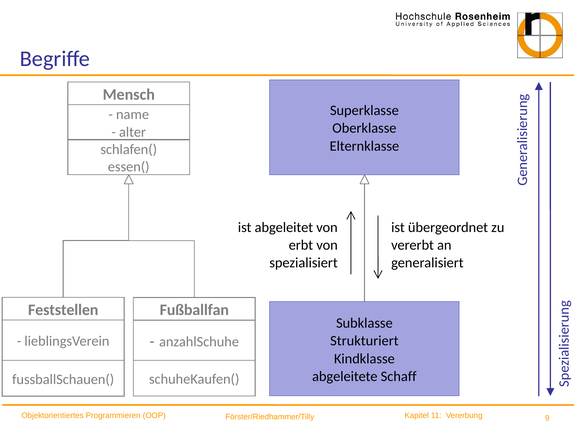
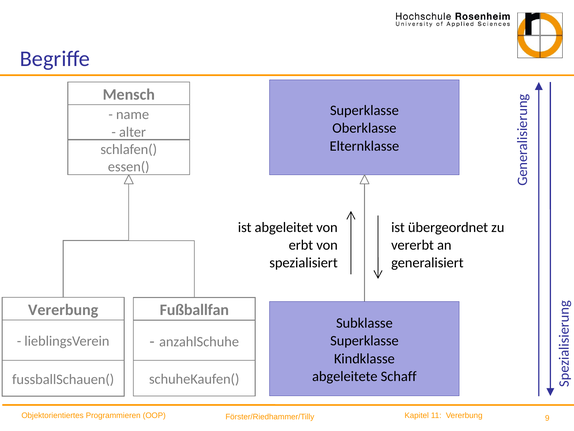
Feststellen at (63, 309): Feststellen -> Vererbung
Strukturiert at (364, 341): Strukturiert -> Superklasse
